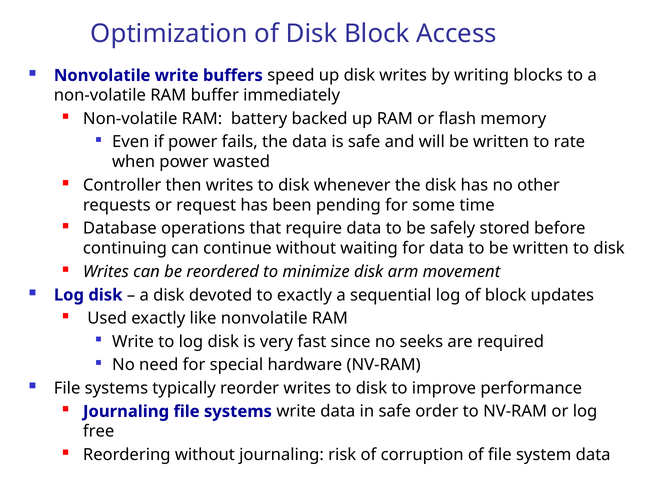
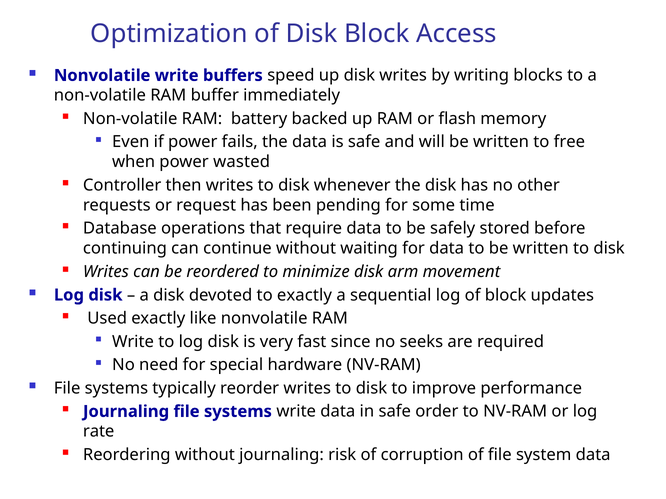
rate: rate -> free
free: free -> rate
